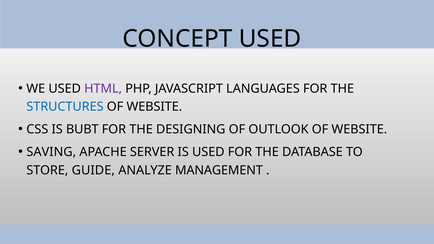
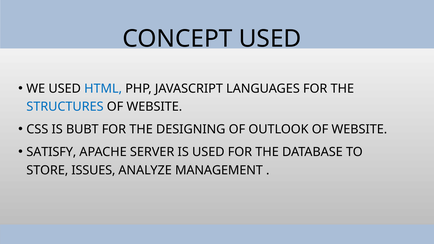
HTML colour: purple -> blue
SAVING: SAVING -> SATISFY
GUIDE: GUIDE -> ISSUES
